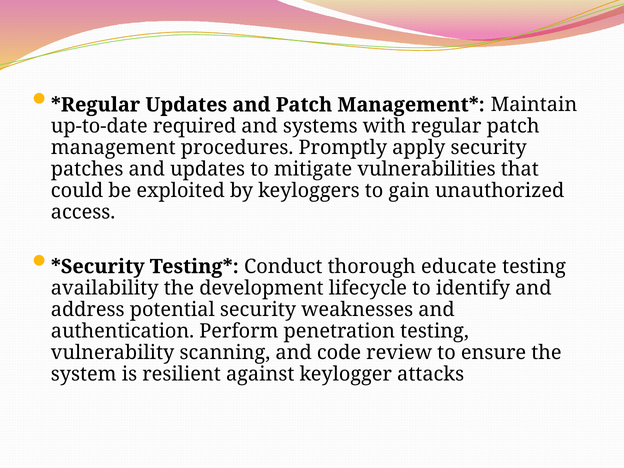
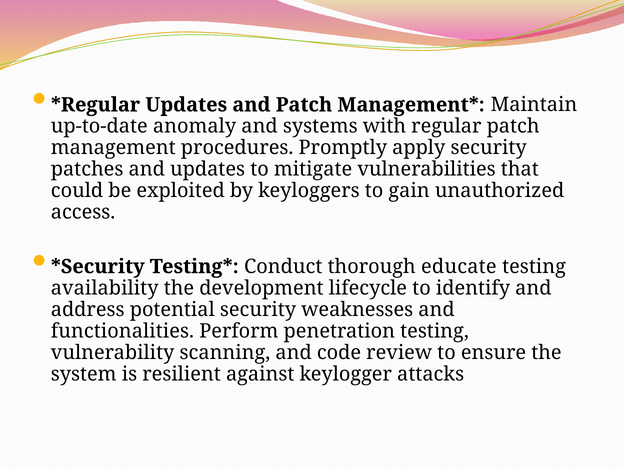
required: required -> anomaly
authentication: authentication -> functionalities
